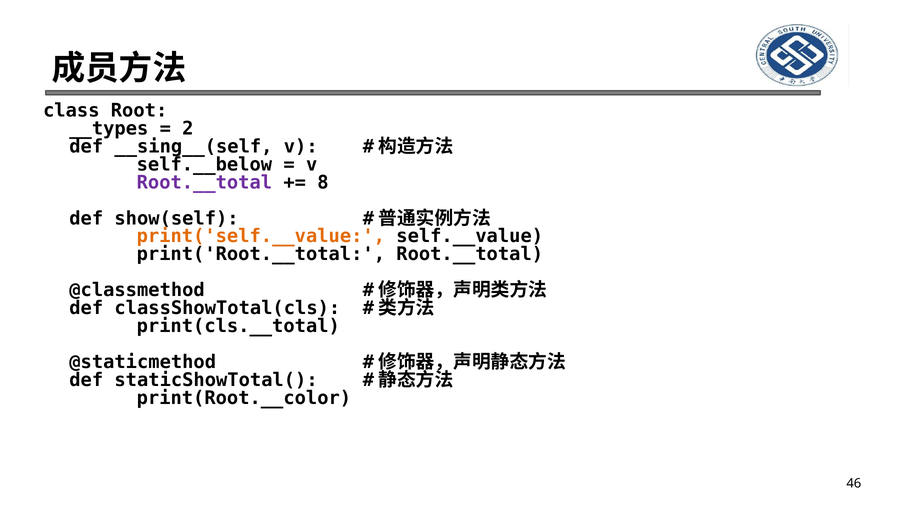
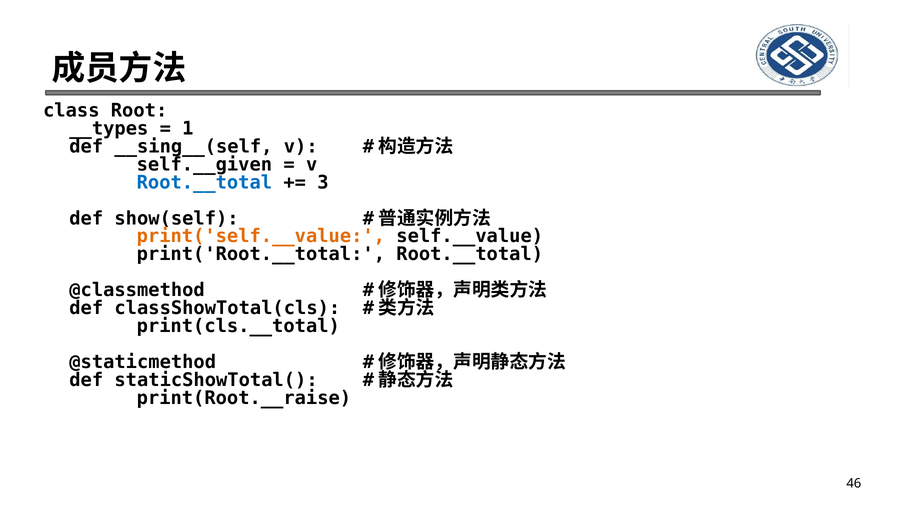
2: 2 -> 1
self.__below: self.__below -> self.__given
Root.__total at (204, 182) colour: purple -> blue
8: 8 -> 3
print(Root.__color: print(Root.__color -> print(Root.__raise
